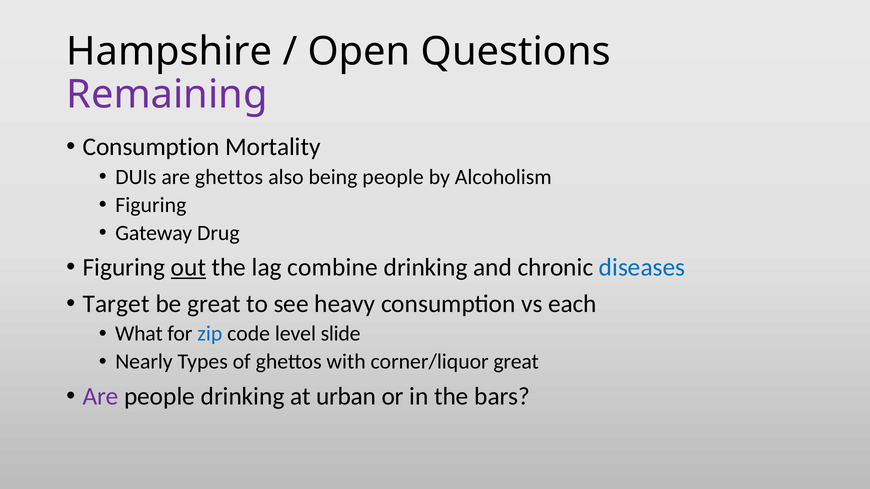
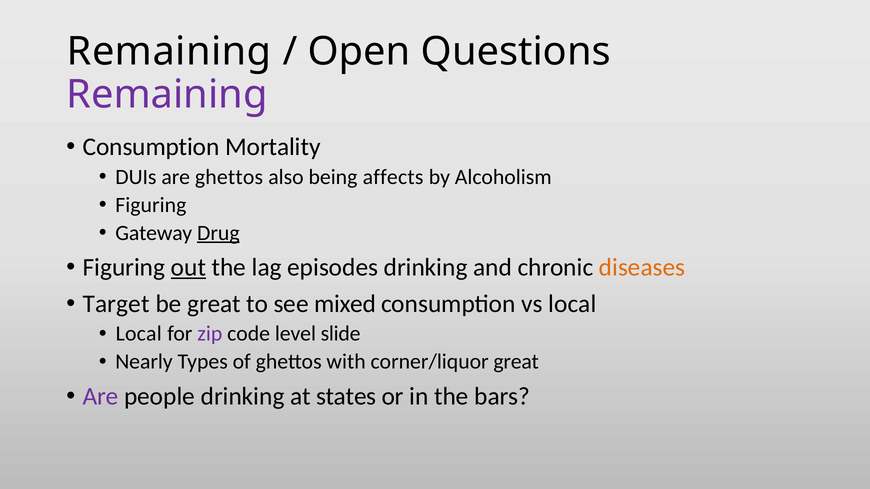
Hampshire at (169, 52): Hampshire -> Remaining
being people: people -> affects
Drug underline: none -> present
combine: combine -> episodes
diseases colour: blue -> orange
heavy: heavy -> mixed
vs each: each -> local
What at (139, 334): What -> Local
zip colour: blue -> purple
urban: urban -> states
